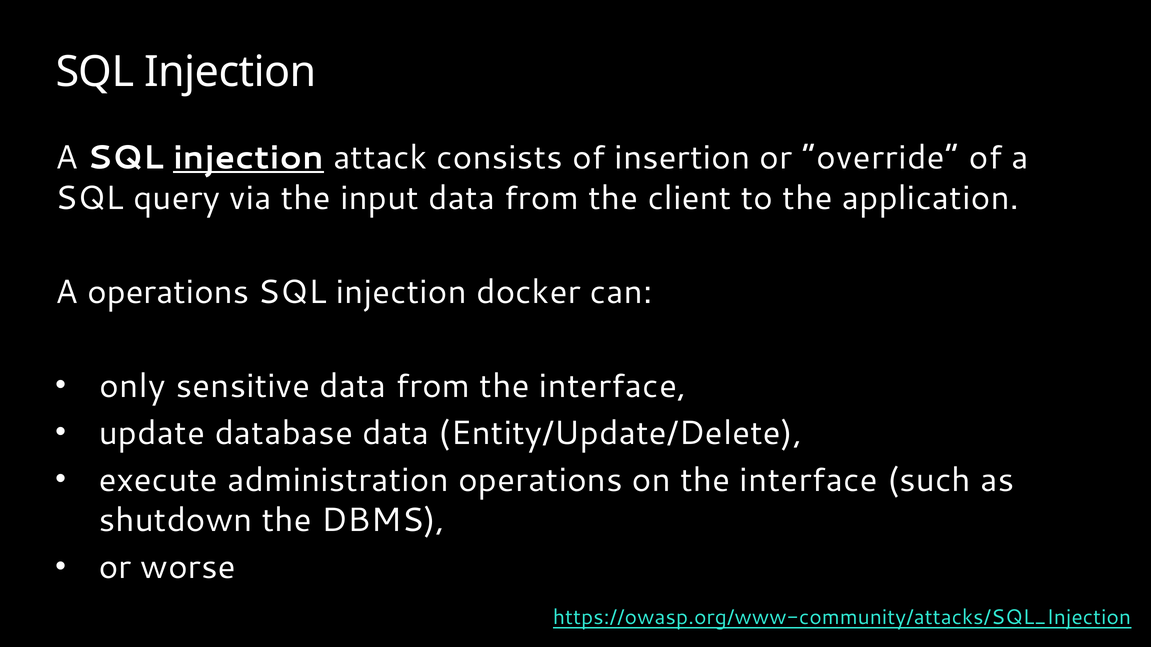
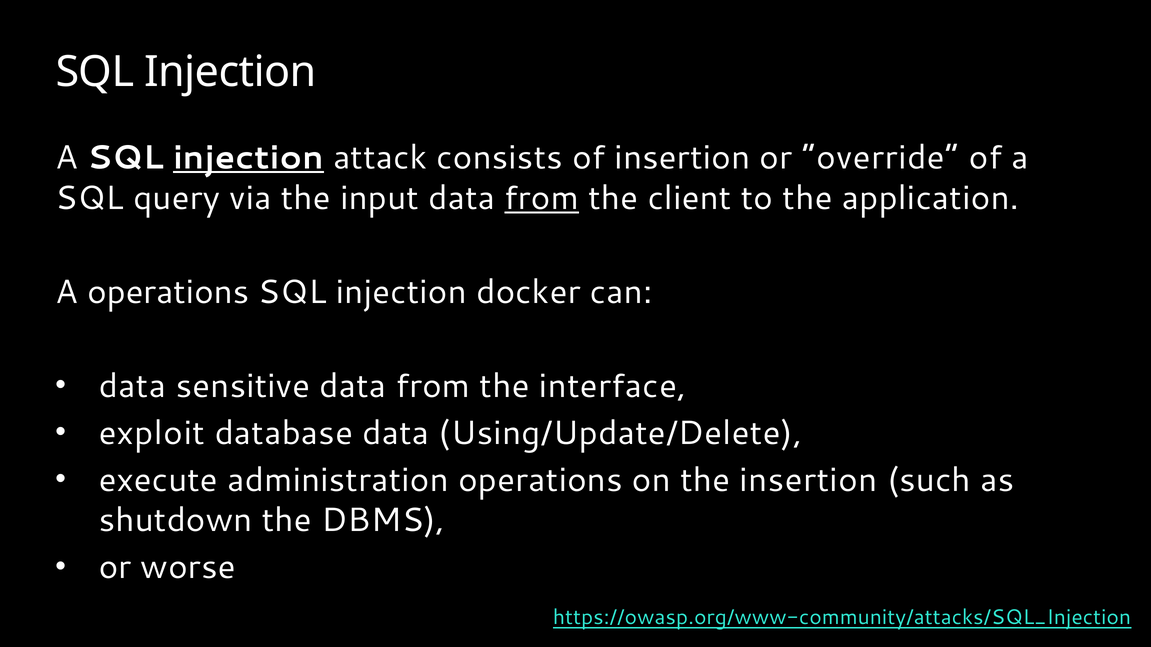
from at (542, 198) underline: none -> present
only at (132, 386): only -> data
update: update -> exploit
Entity/Update/Delete: Entity/Update/Delete -> Using/Update/Delete
on the interface: interface -> insertion
